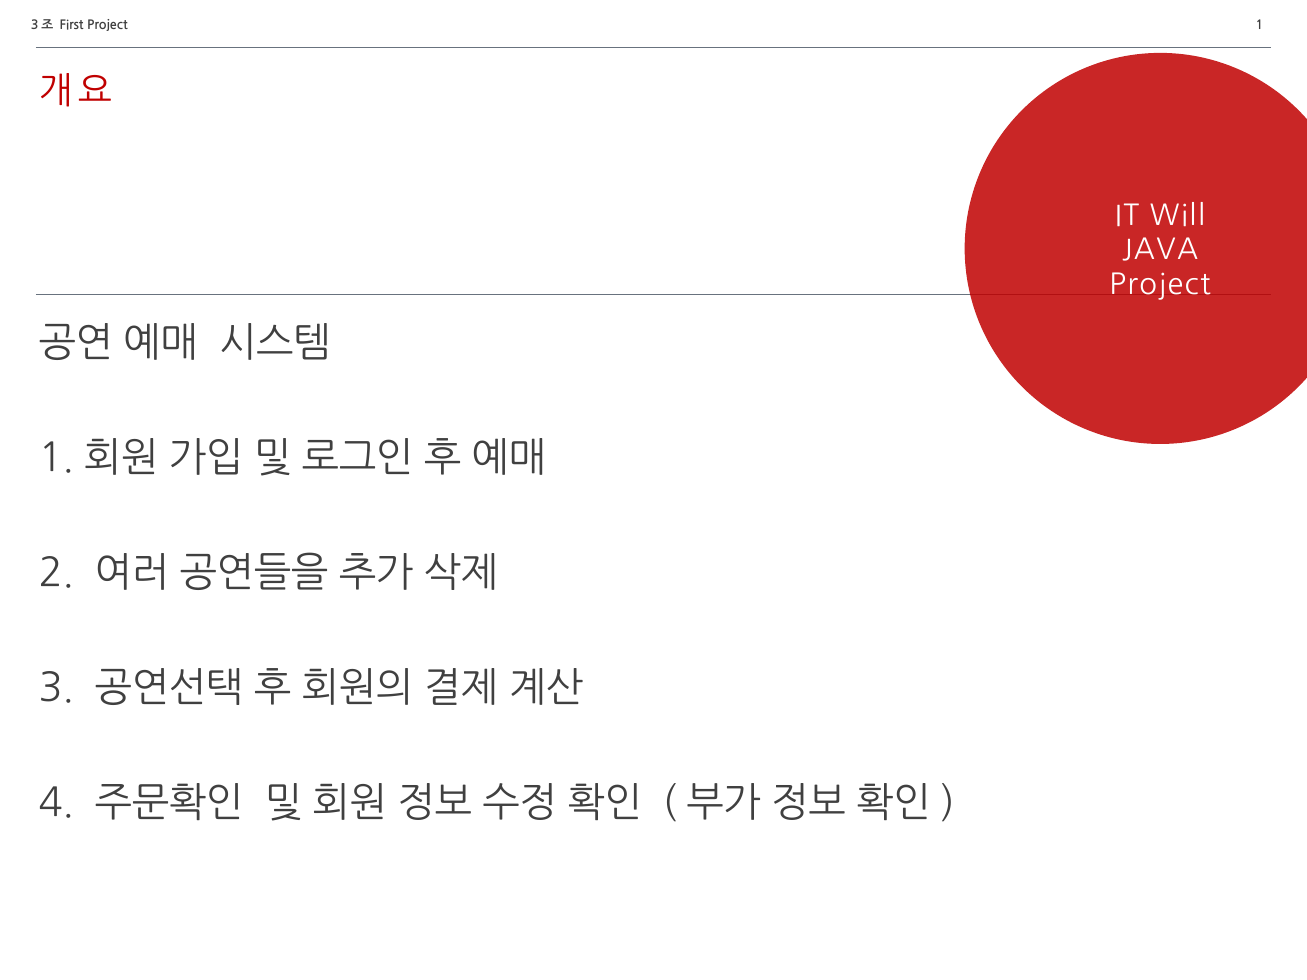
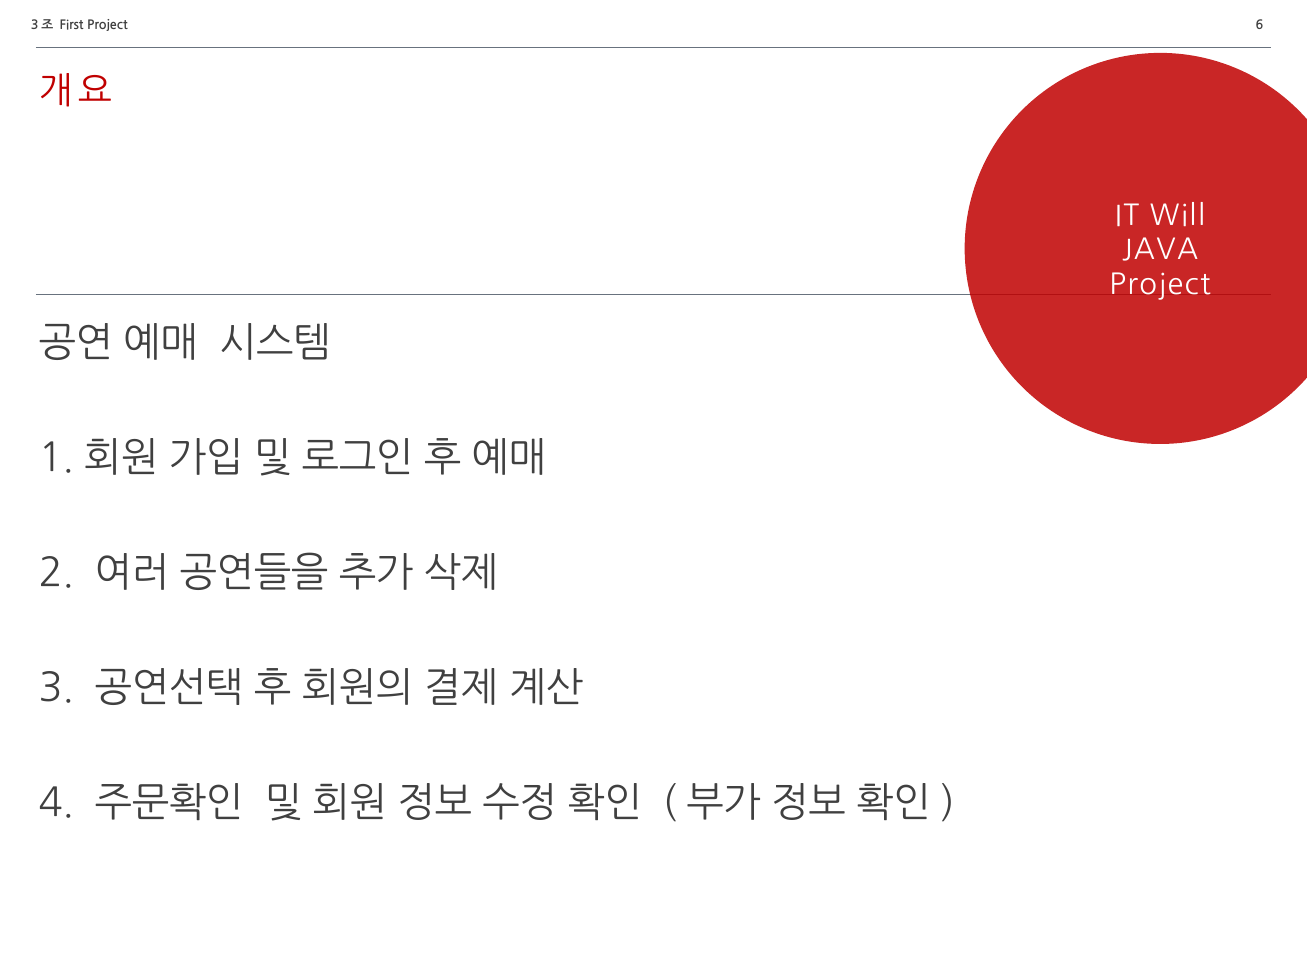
1: 1 -> 6
